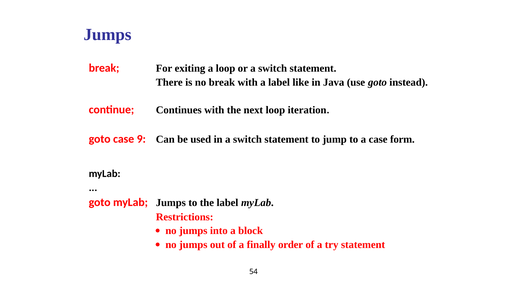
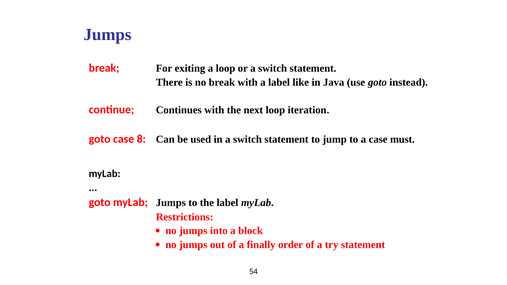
9: 9 -> 8
form: form -> must
